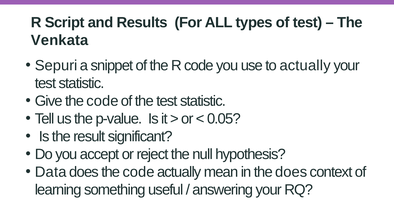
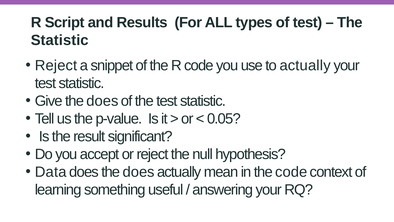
Venkata at (60, 40): Venkata -> Statistic
Sepuri at (56, 65): Sepuri -> Reject
Give the code: code -> does
does the code: code -> does
the does: does -> code
